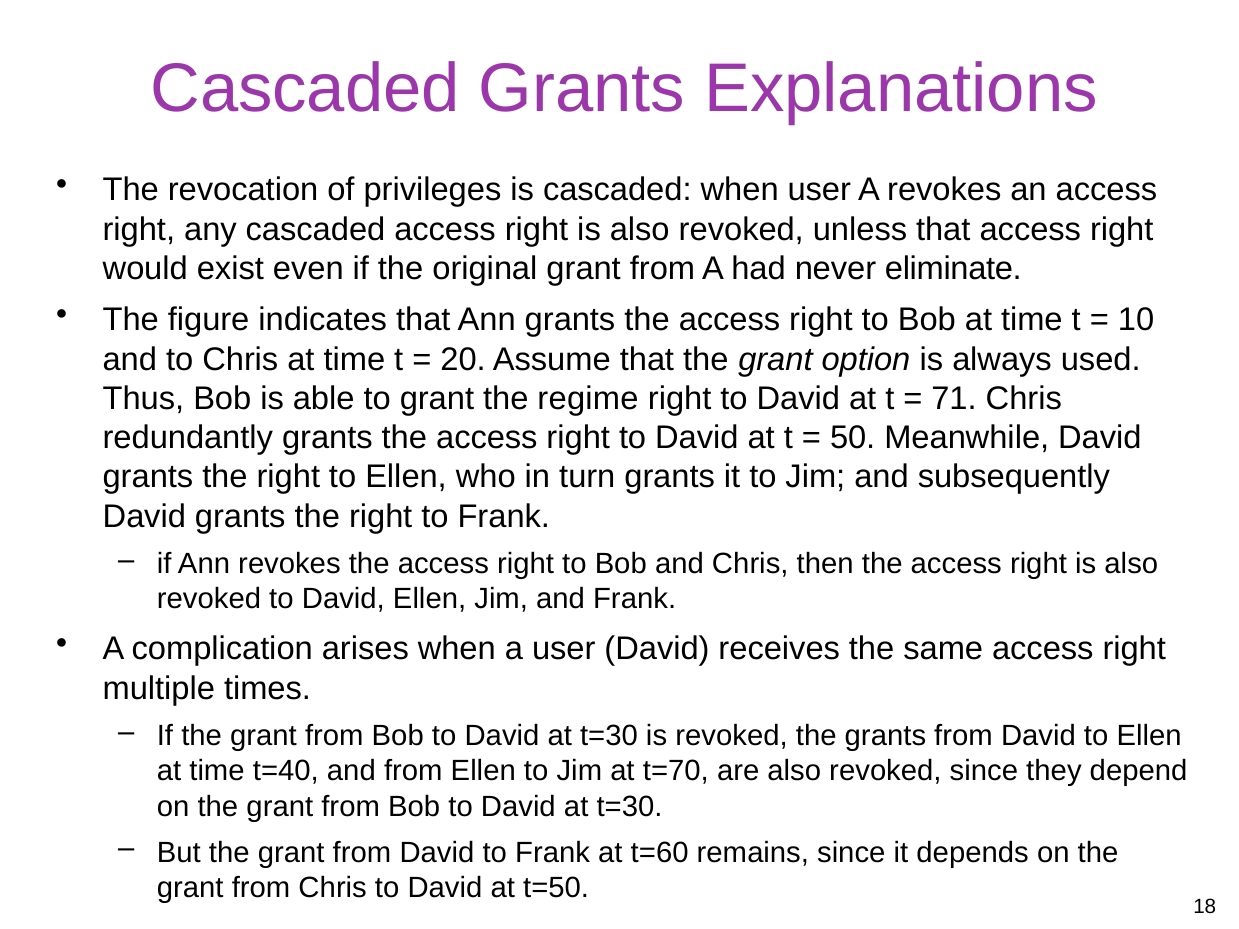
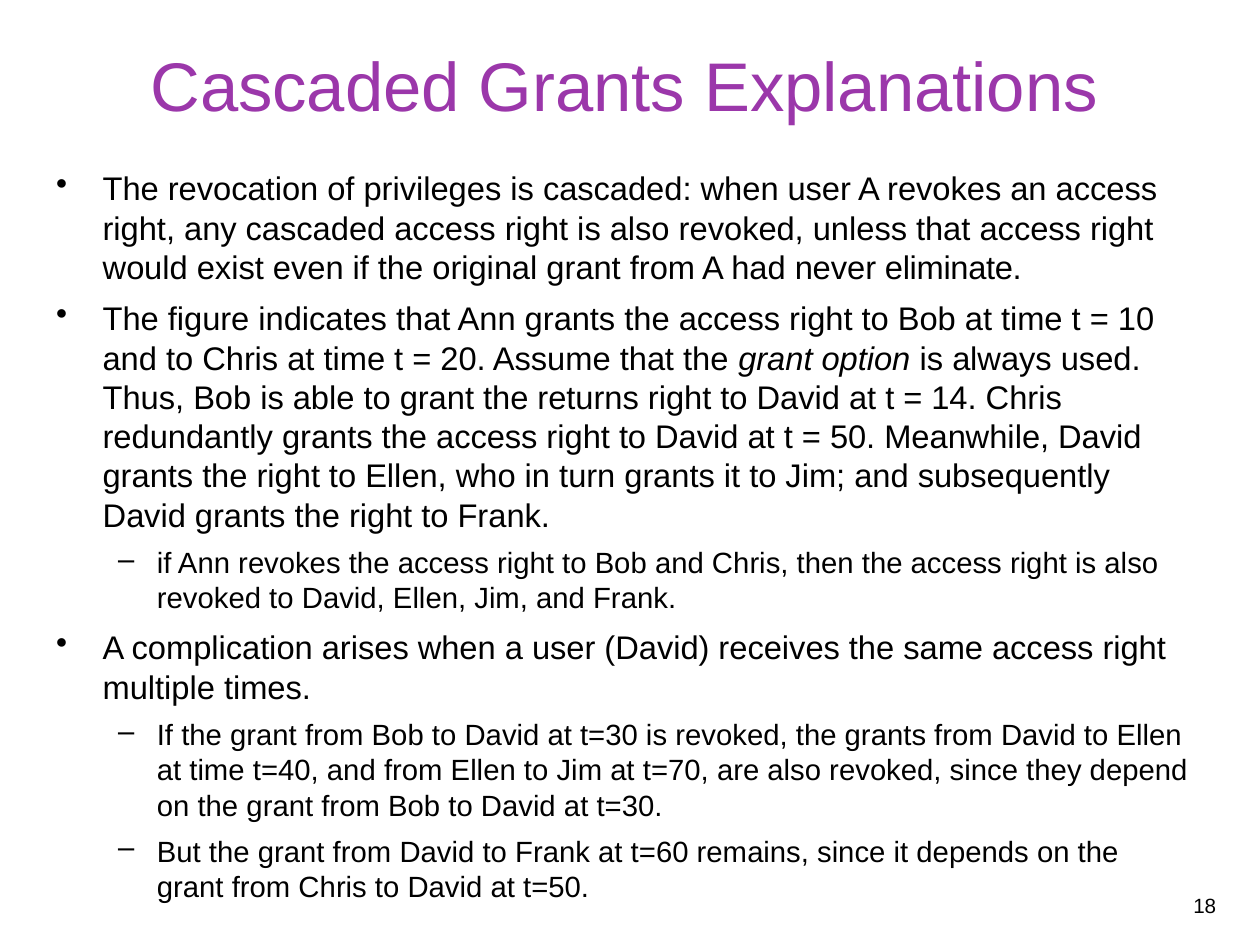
regime: regime -> returns
71: 71 -> 14
